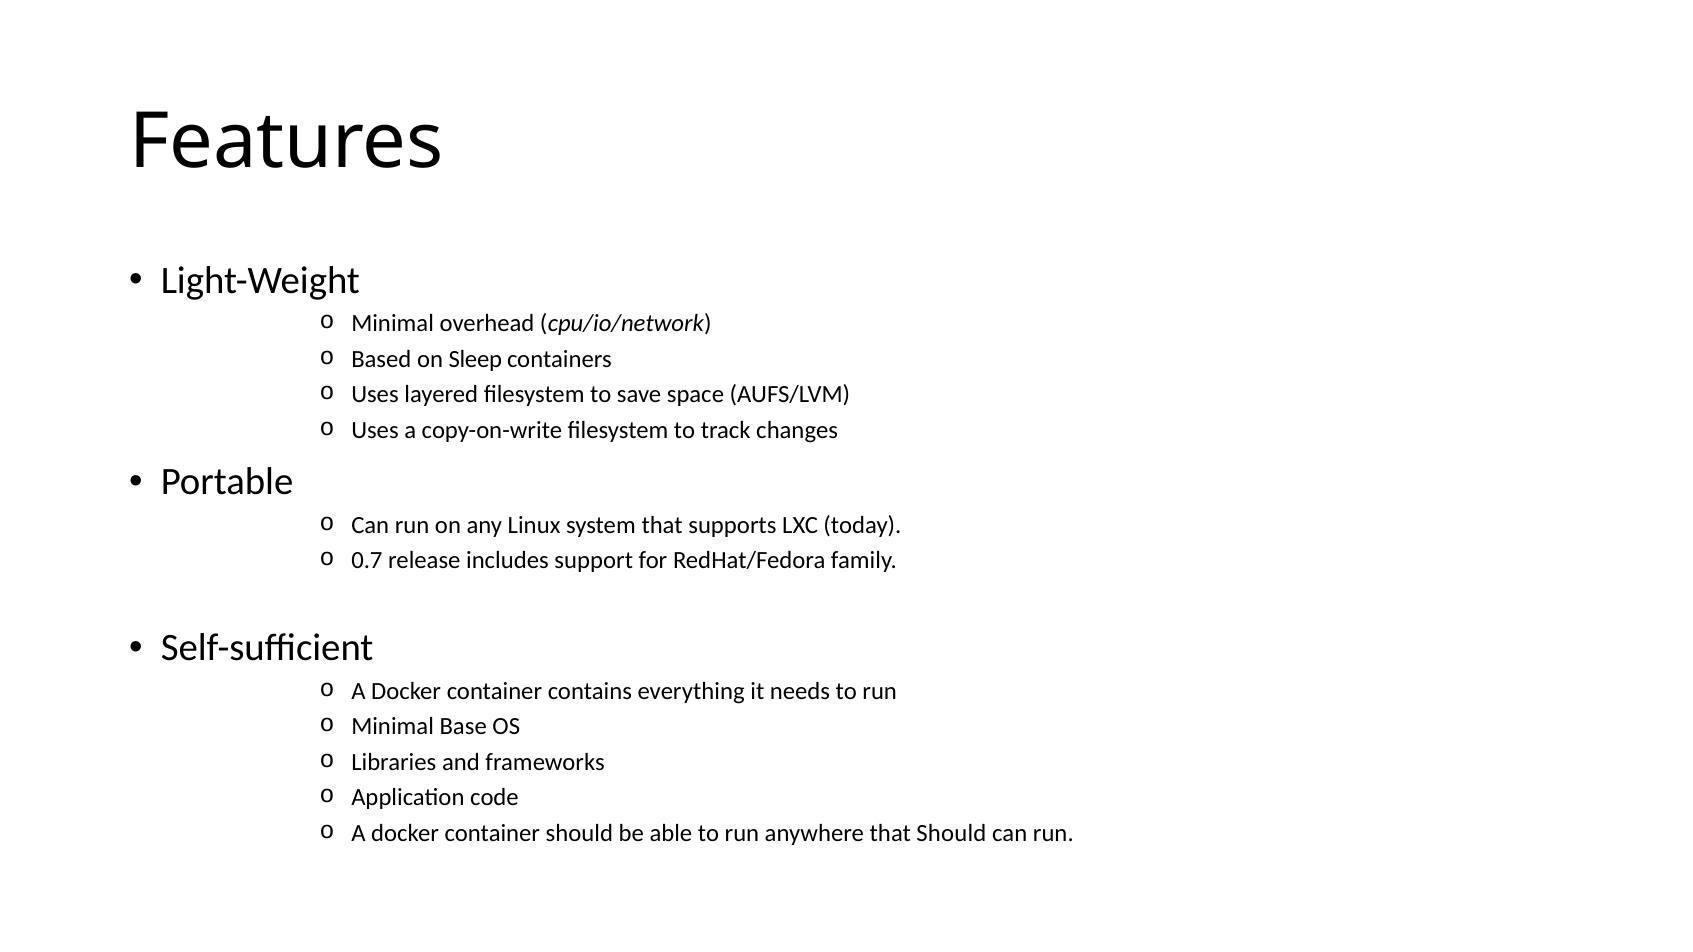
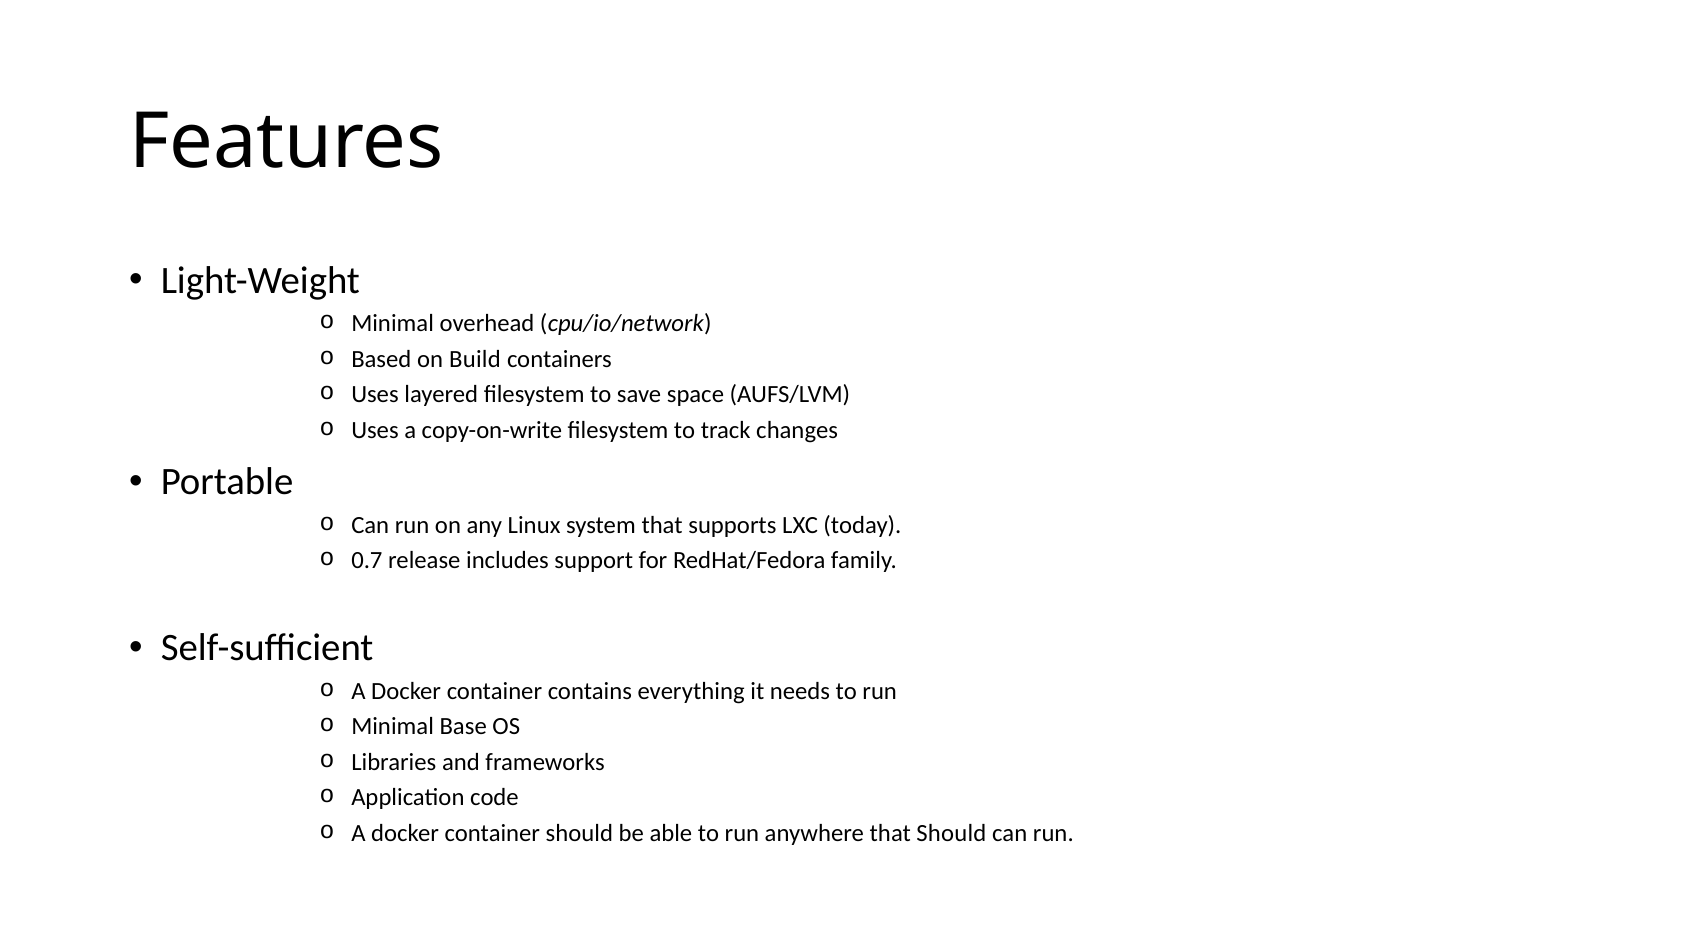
Sleep: Sleep -> Build
